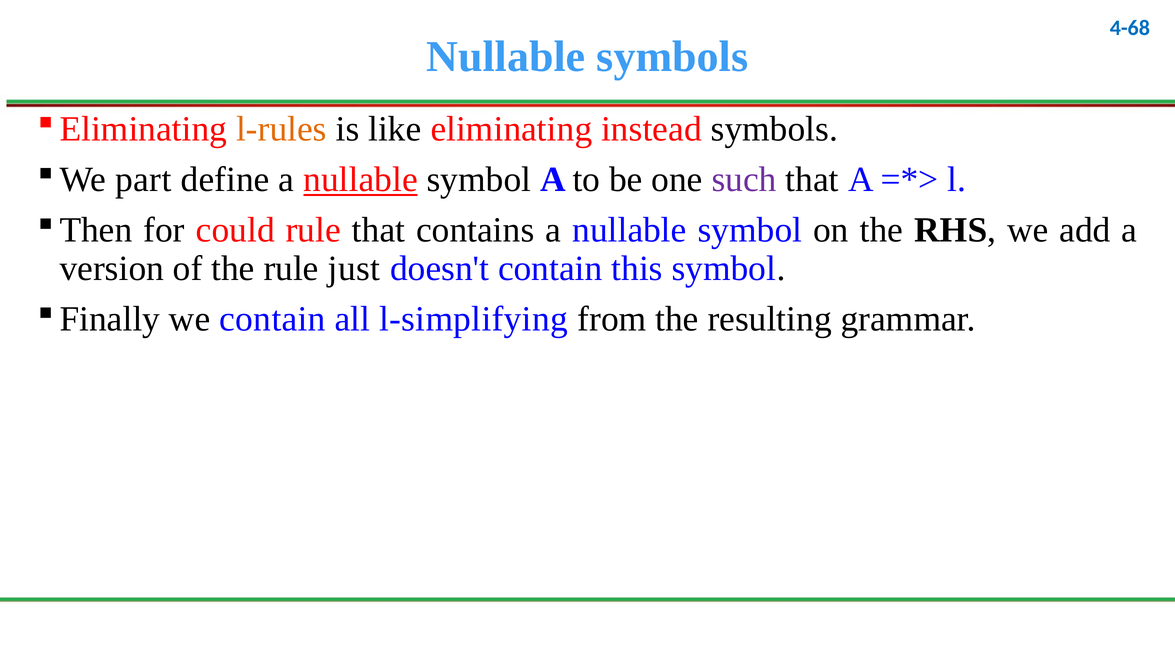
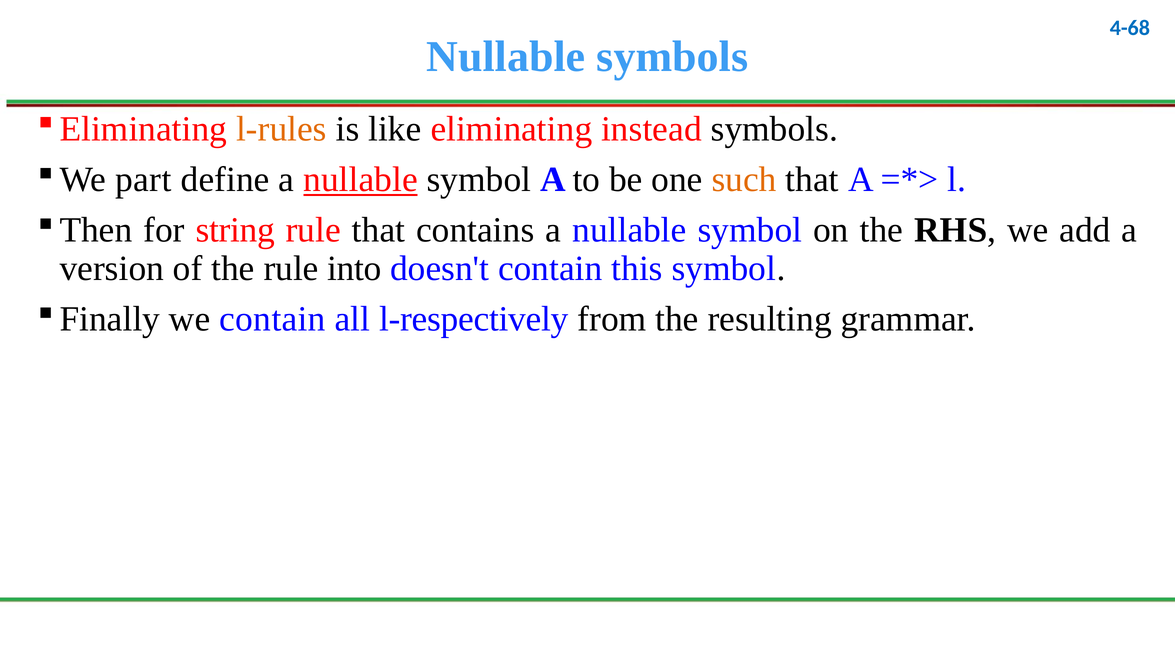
such colour: purple -> orange
could: could -> string
just: just -> into
l-simplifying: l-simplifying -> l-respectively
